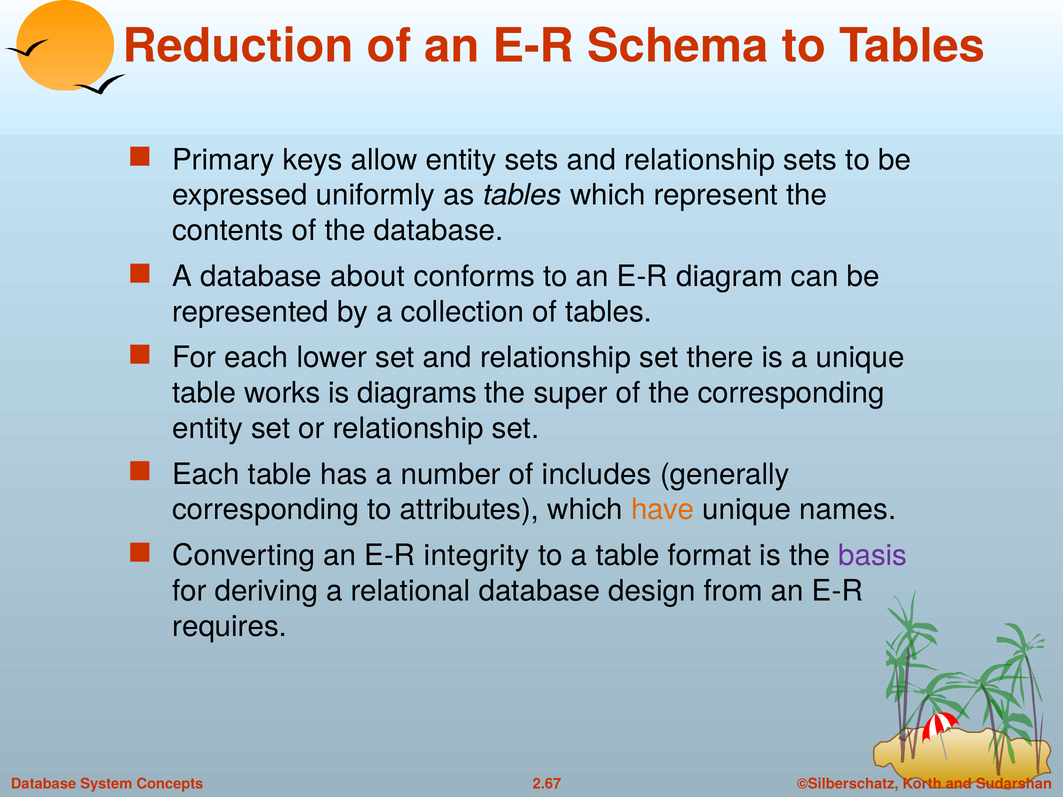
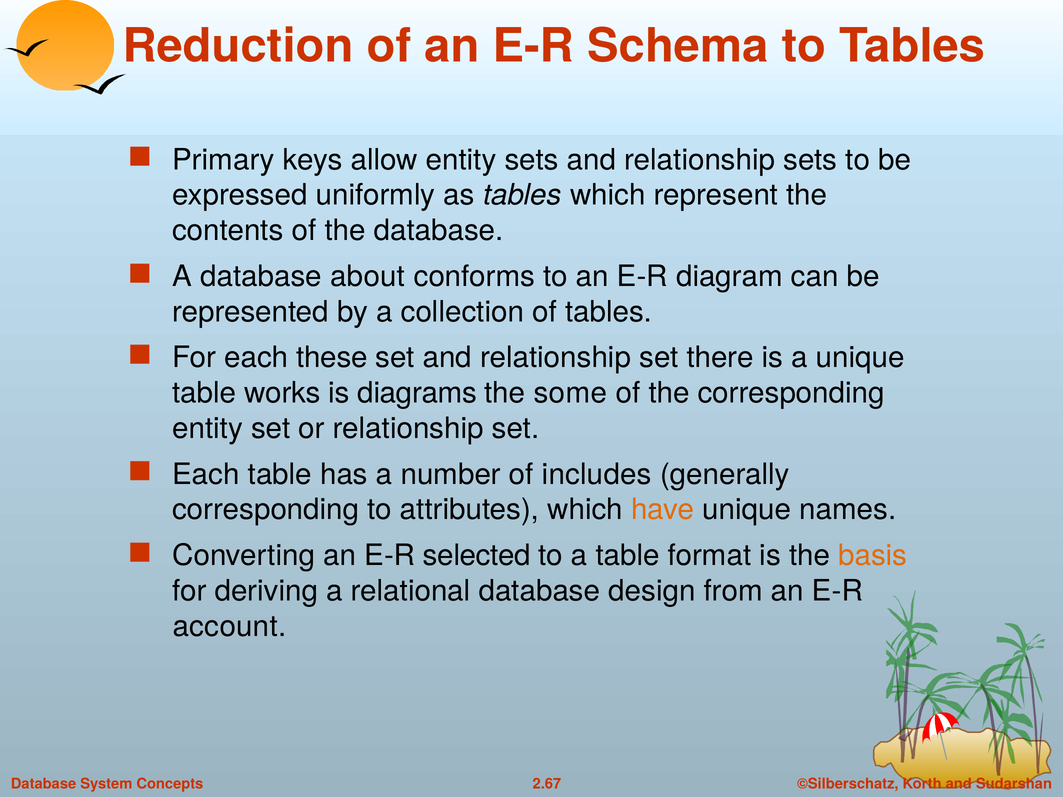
lower: lower -> these
super: super -> some
integrity: integrity -> selected
basis colour: purple -> orange
requires: requires -> account
